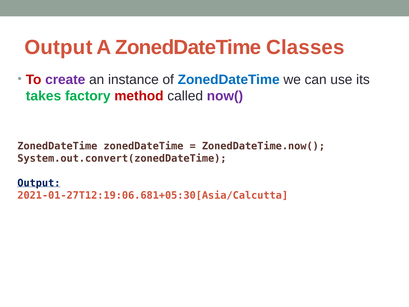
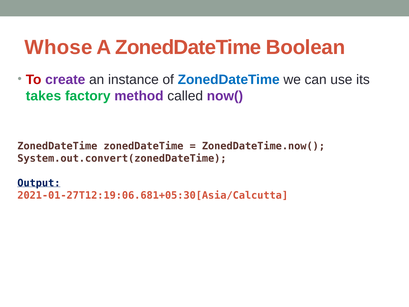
Output at (59, 47): Output -> Whose
Classes: Classes -> Boolean
method colour: red -> purple
